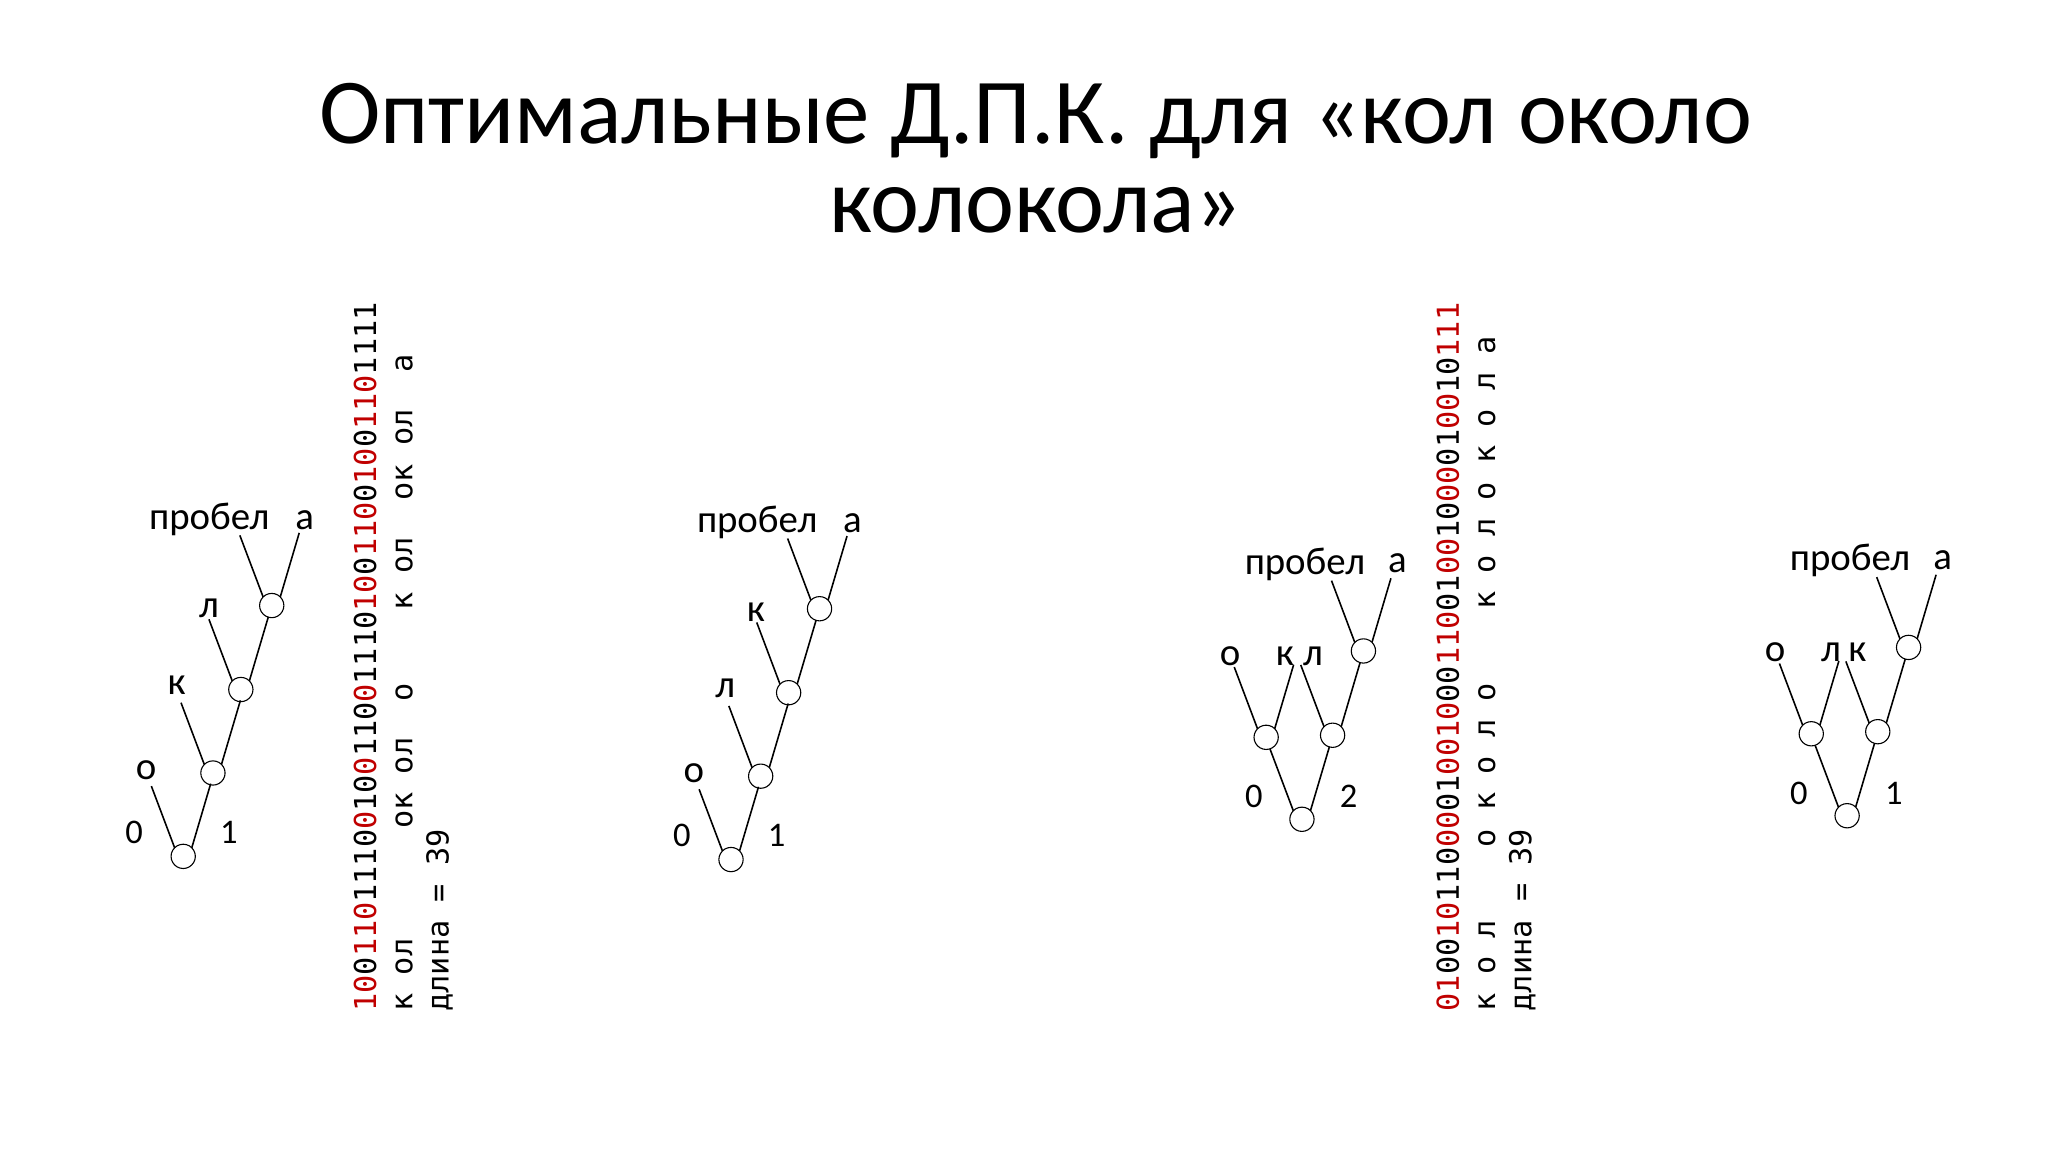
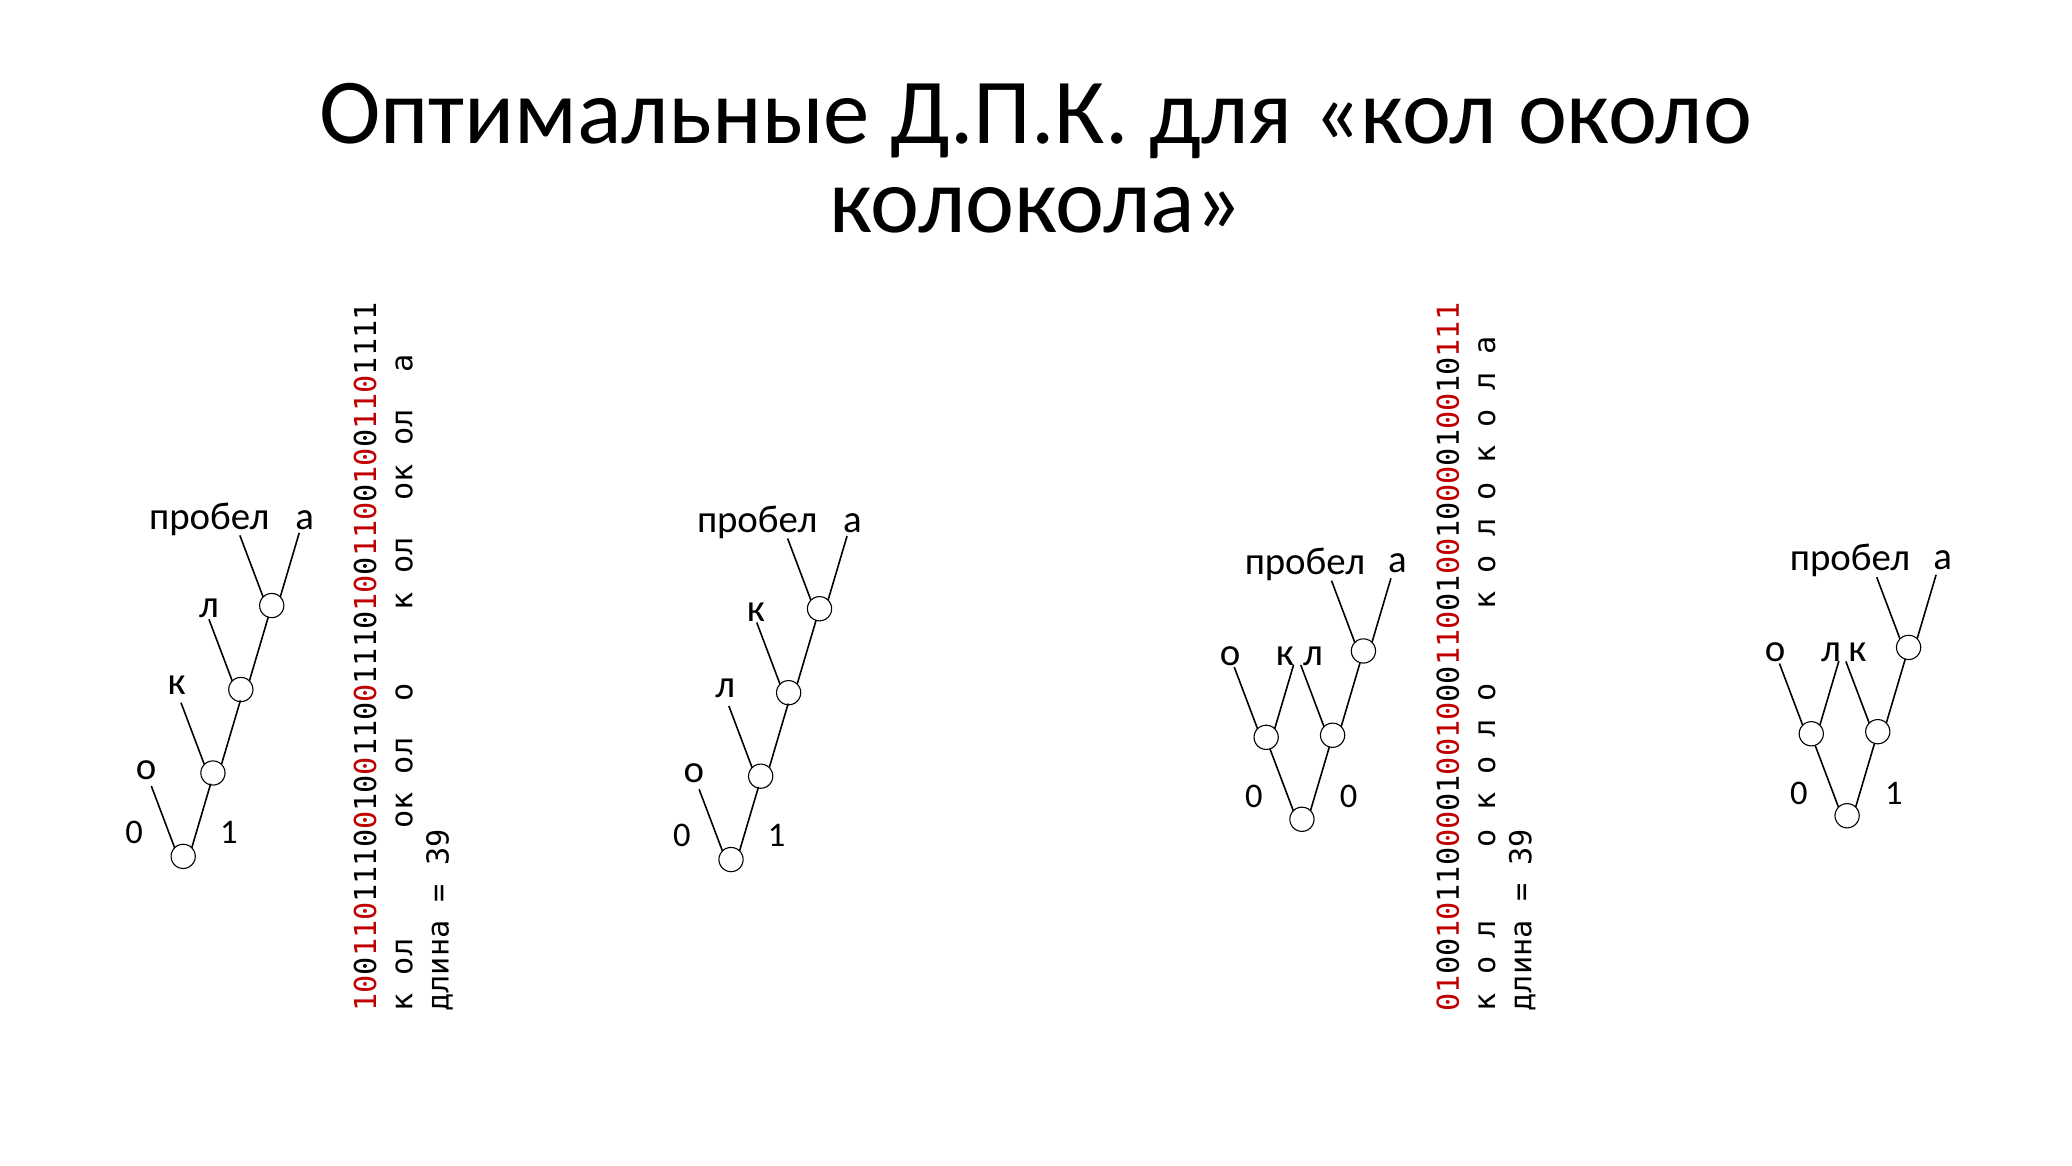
2 at (1349, 796): 2 -> 0
